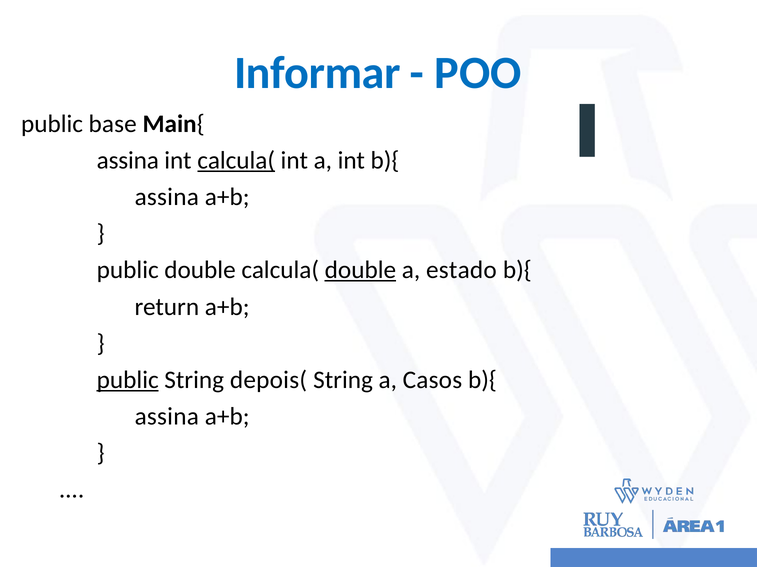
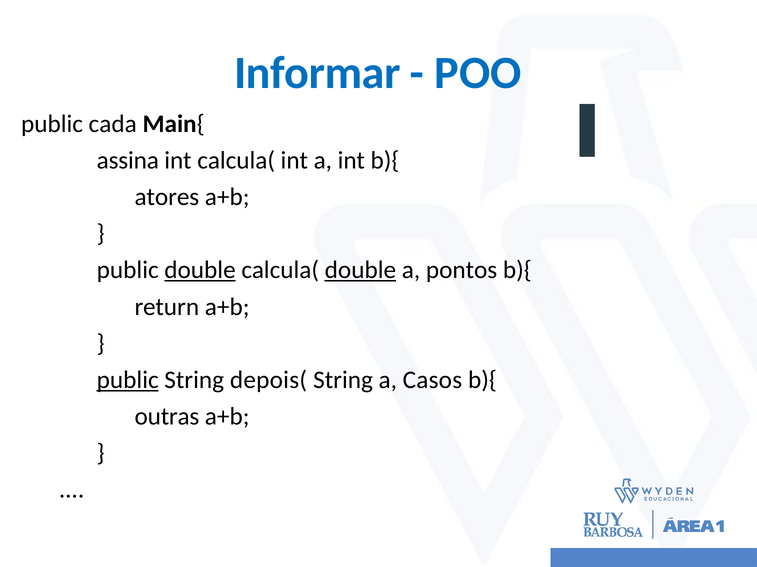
base: base -> cada
calcula( at (236, 161) underline: present -> none
assina at (167, 197): assina -> atores
double at (200, 271) underline: none -> present
estado: estado -> pontos
assina at (167, 417): assina -> outras
